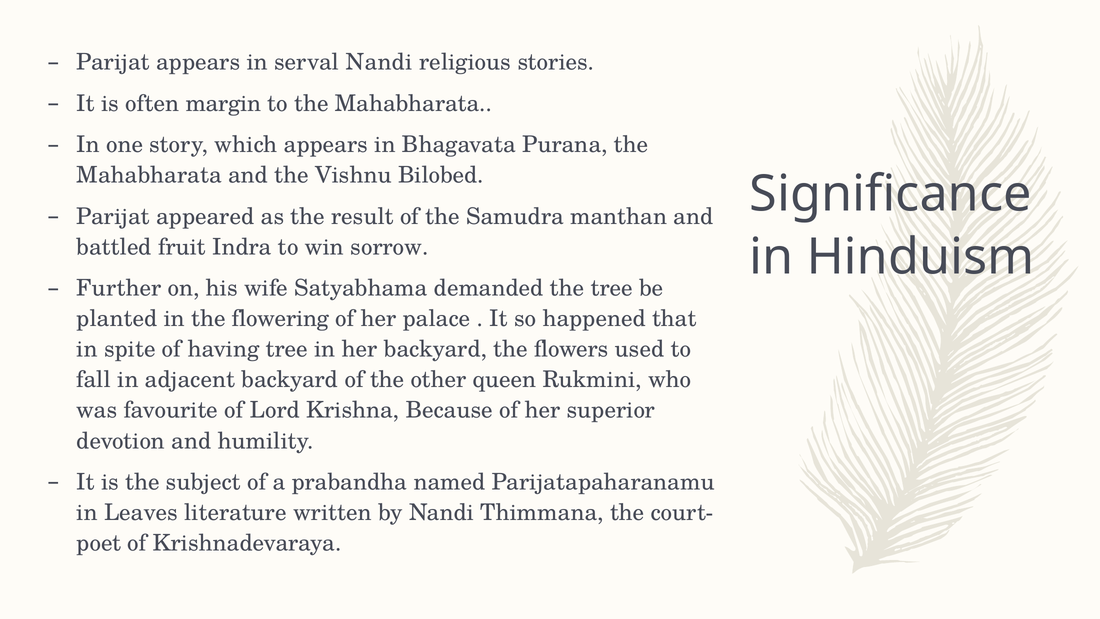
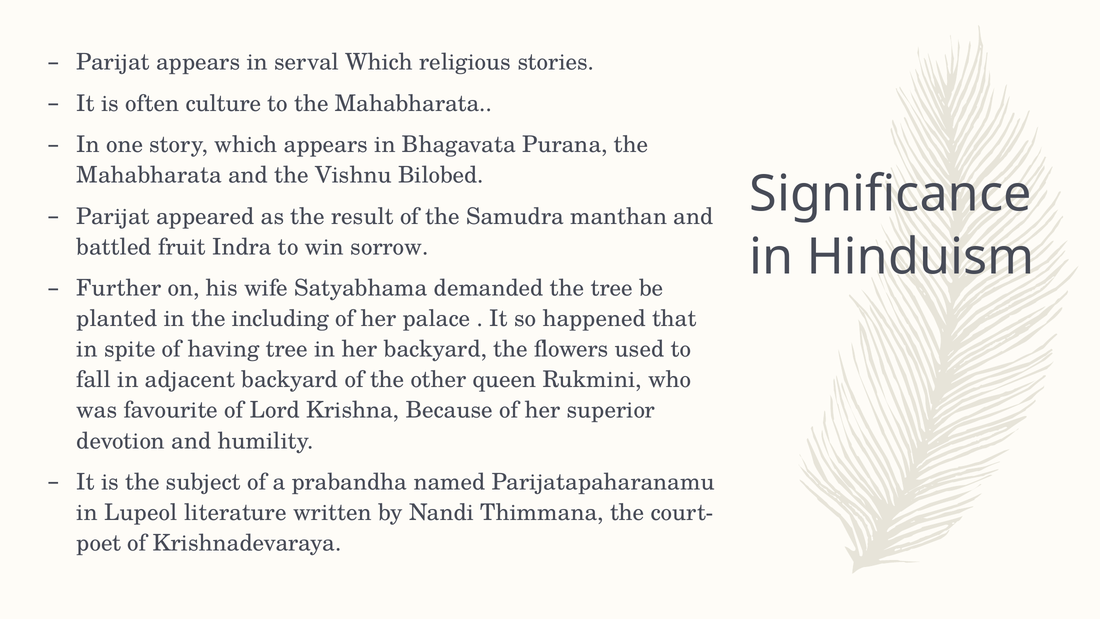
serval Nandi: Nandi -> Which
margin: margin -> culture
flowering: flowering -> including
Leaves: Leaves -> Lupeol
